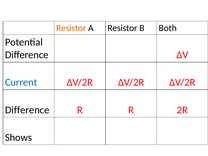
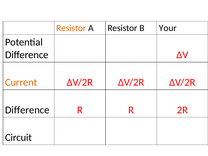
Both: Both -> Your
Current colour: blue -> orange
Shows: Shows -> Circuit
